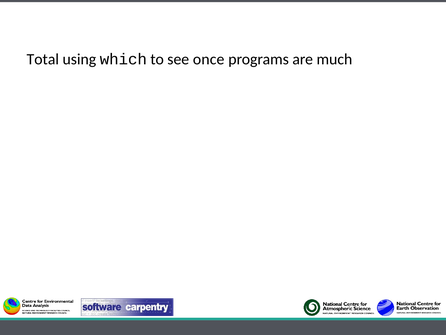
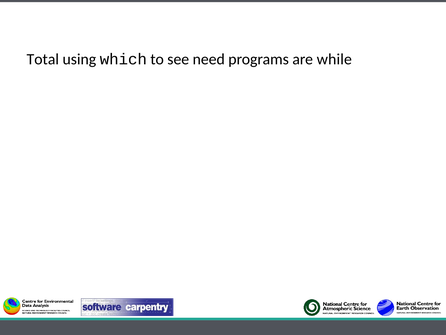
once: once -> need
much: much -> while
